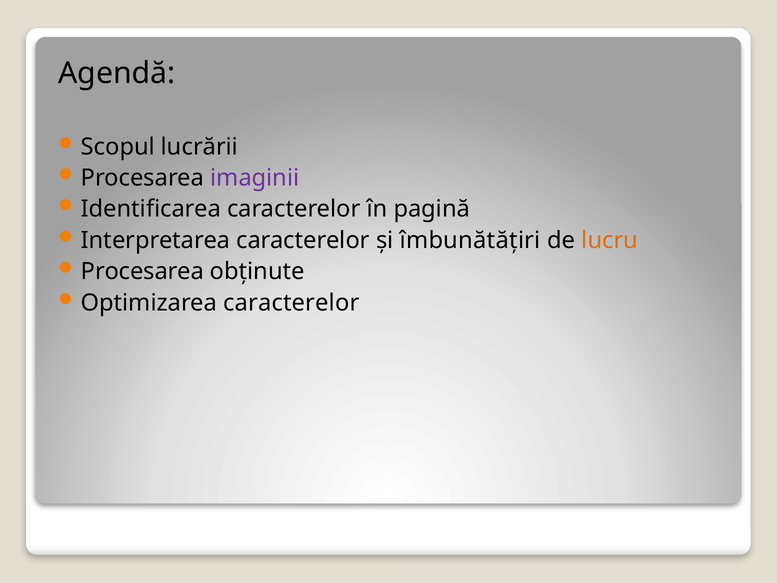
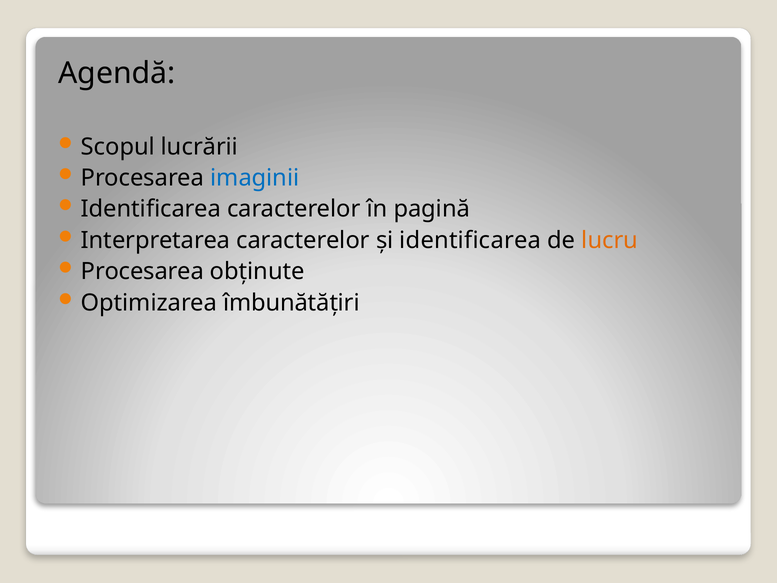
imaginii colour: purple -> blue
și îmbunătățiri: îmbunătățiri -> identificarea
Optimizarea caracterelor: caracterelor -> îmbunătățiri
